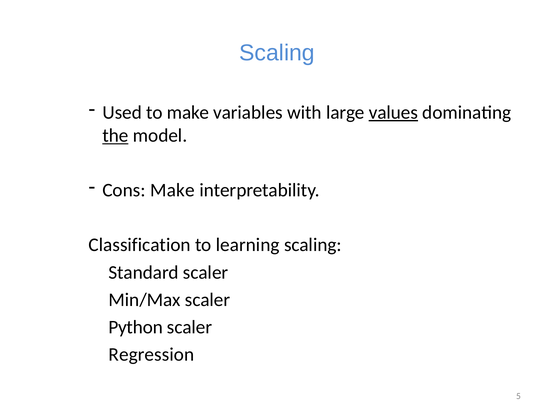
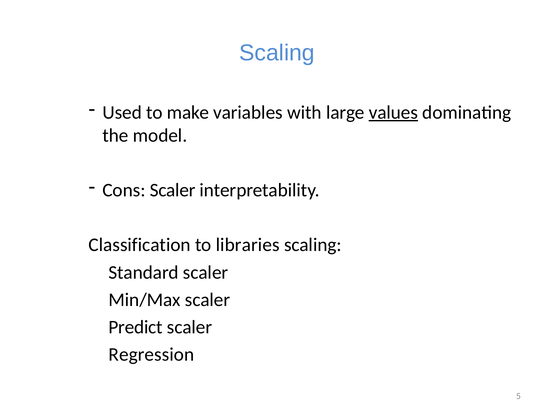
the underline: present -> none
Cons Make: Make -> Scaler
learning: learning -> libraries
Python: Python -> Predict
